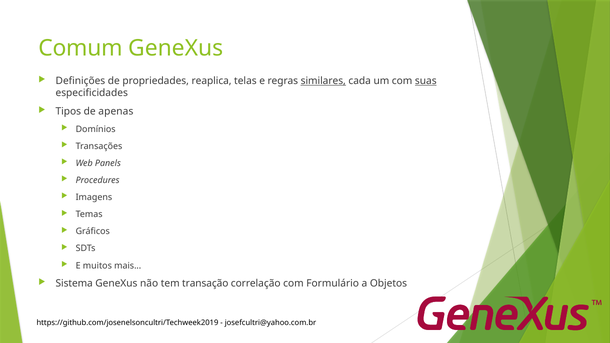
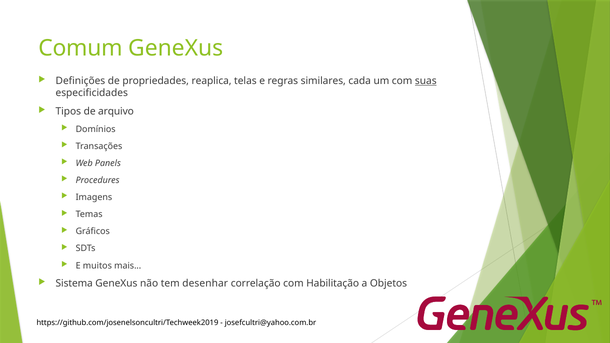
similares underline: present -> none
apenas: apenas -> arquivo
transação: transação -> desenhar
Formulário: Formulário -> Habilitação
